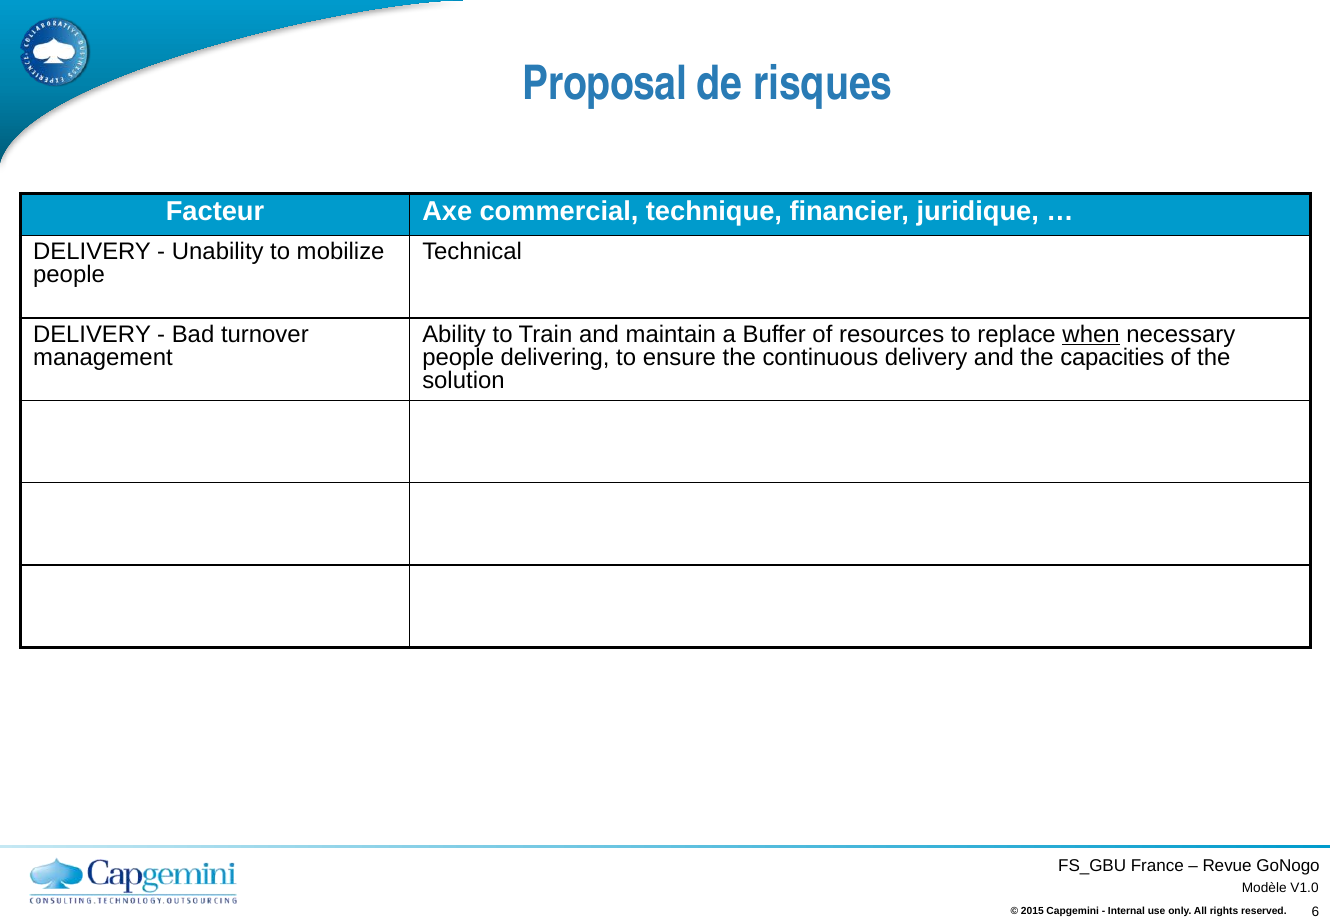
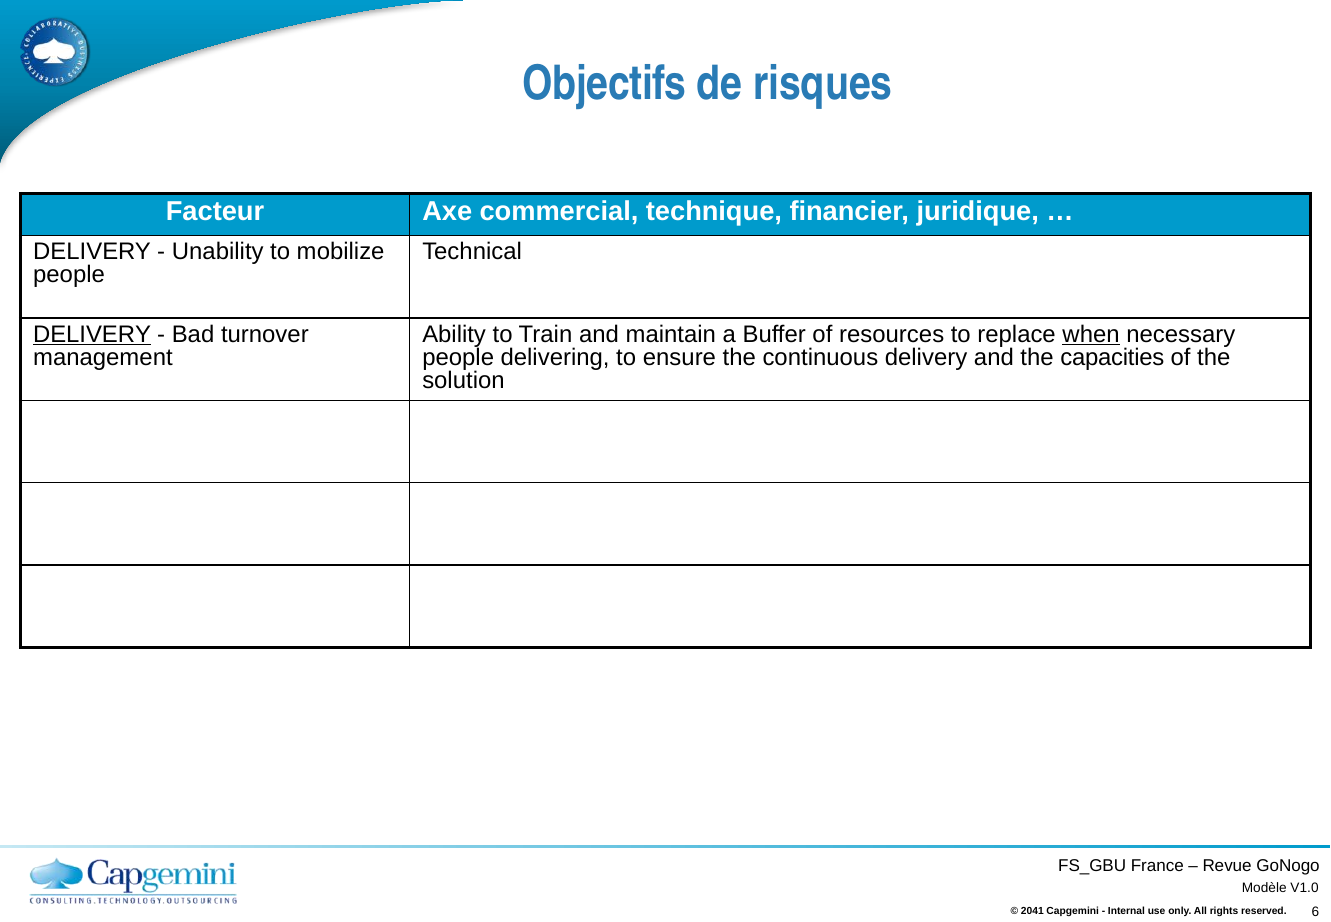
Proposal: Proposal -> Objectifs
DELIVERY at (92, 334) underline: none -> present
2015: 2015 -> 2041
